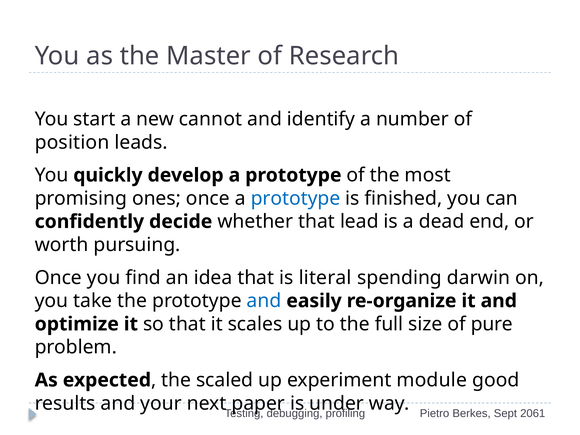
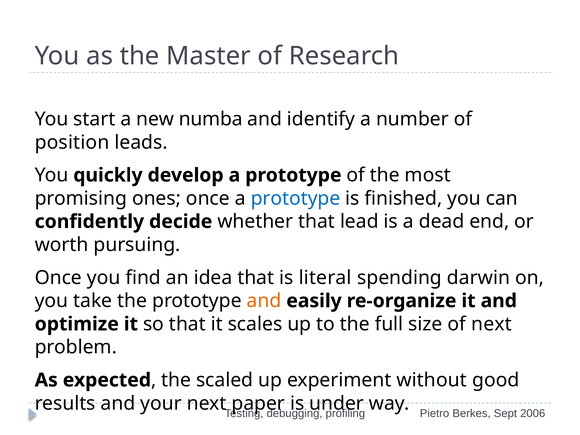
cannot: cannot -> numba
and at (264, 301) colour: blue -> orange
of pure: pure -> next
module: module -> without
2061: 2061 -> 2006
